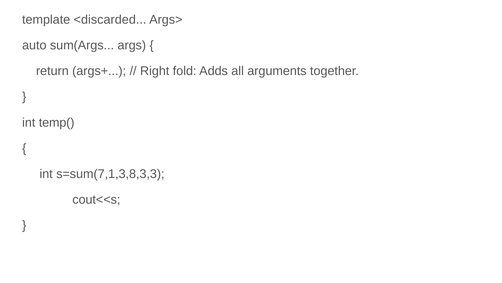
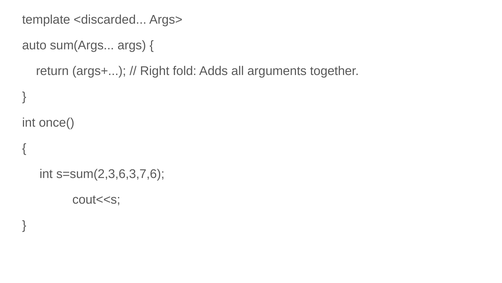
temp(: temp( -> once(
s=sum(7,1,3,8,3,3: s=sum(7,1,3,8,3,3 -> s=sum(2,3,6,3,7,6
